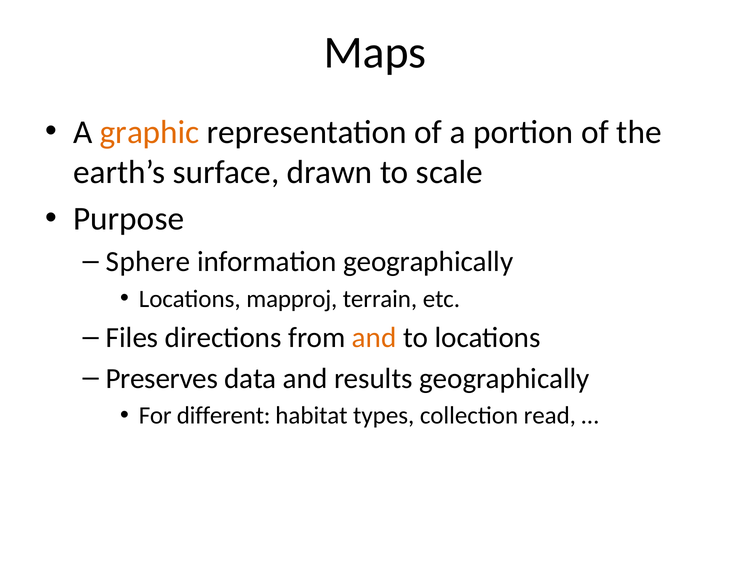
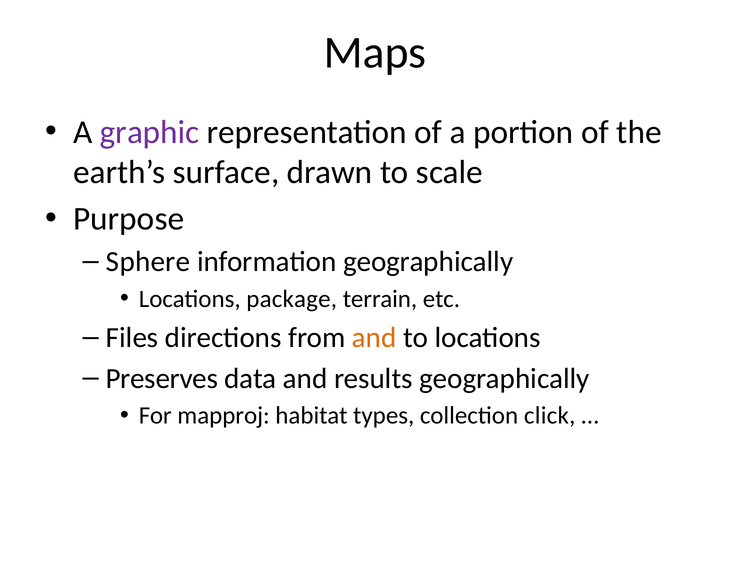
graphic colour: orange -> purple
mapproj: mapproj -> package
different: different -> mapproj
read: read -> click
